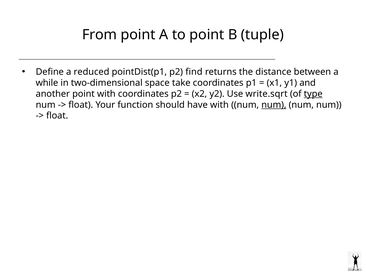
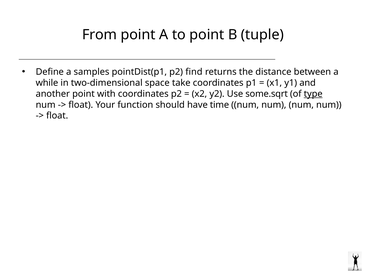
reduced: reduced -> samples
write.sqrt: write.sqrt -> some.sqrt
have with: with -> time
num at (274, 105) underline: present -> none
